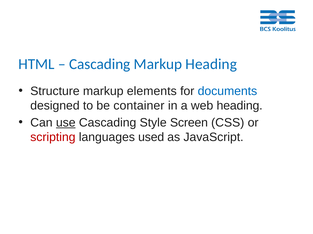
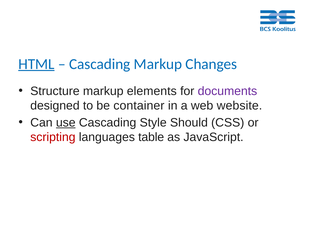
HTML underline: none -> present
Markup Heading: Heading -> Changes
documents colour: blue -> purple
web heading: heading -> website
Screen: Screen -> Should
used: used -> table
